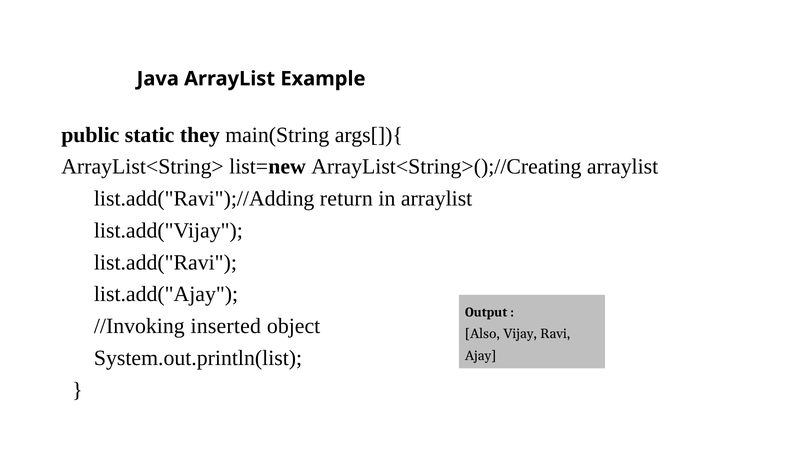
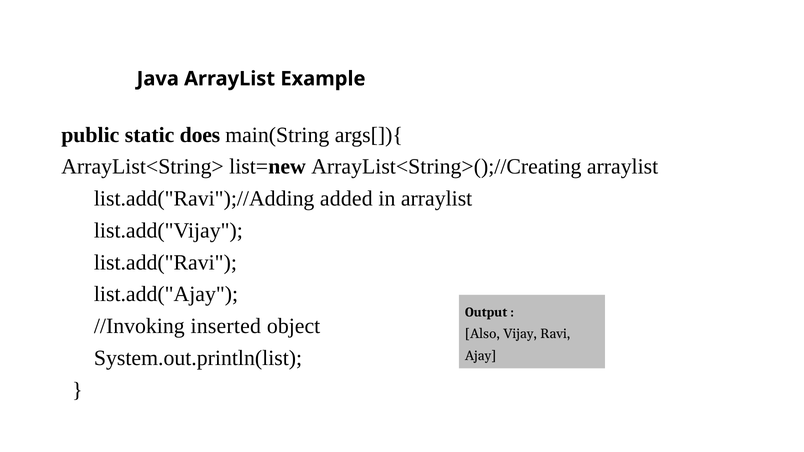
they: they -> does
return: return -> added
